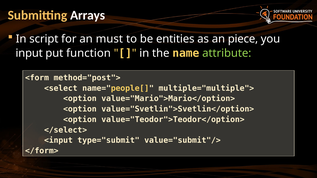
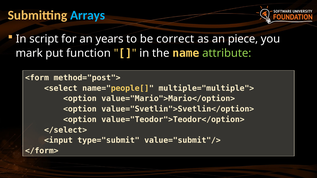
Arrays colour: white -> light blue
must: must -> years
entities: entities -> correct
input: input -> mark
